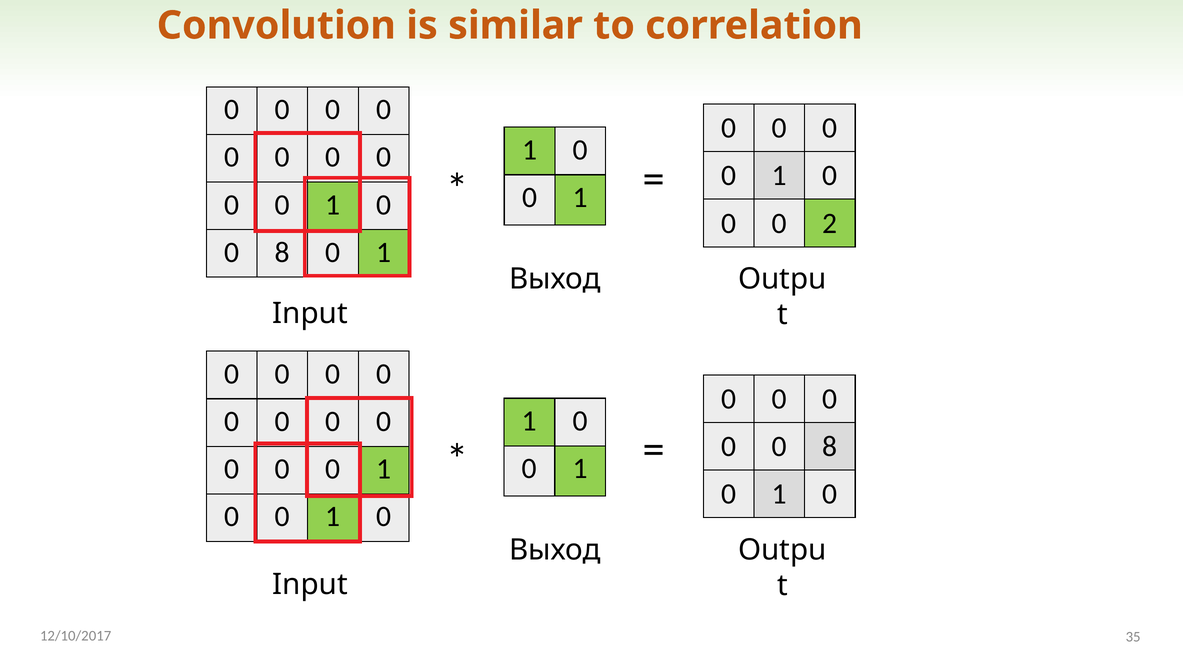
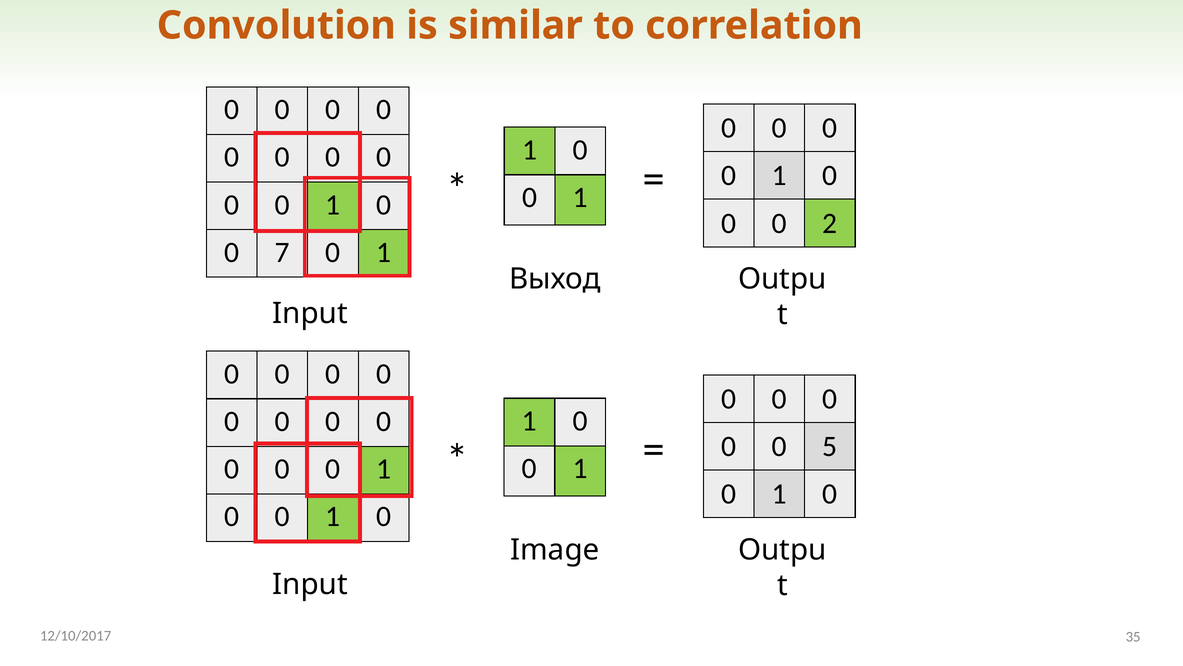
8 at (282, 252): 8 -> 7
8 at (830, 446): 8 -> 5
Выход at (555, 549): Выход -> Image
